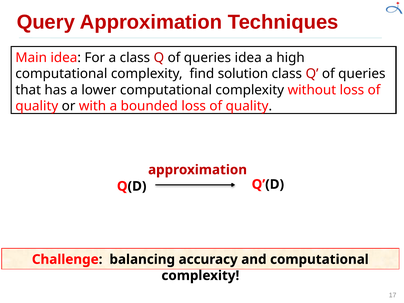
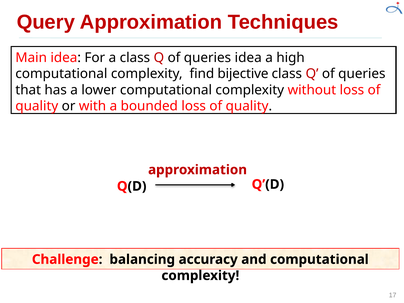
solution: solution -> bijective
